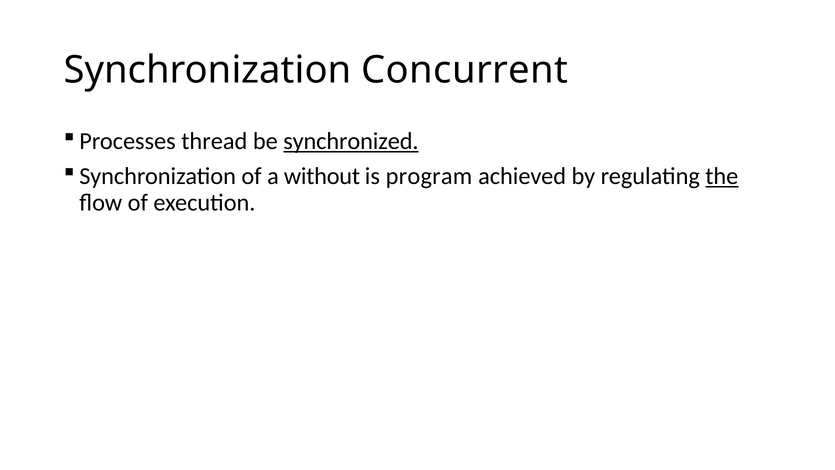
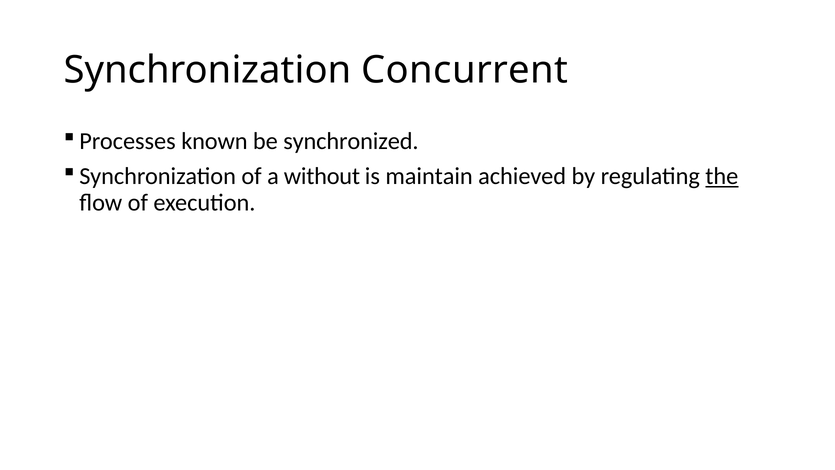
thread: thread -> known
synchronized underline: present -> none
program: program -> maintain
